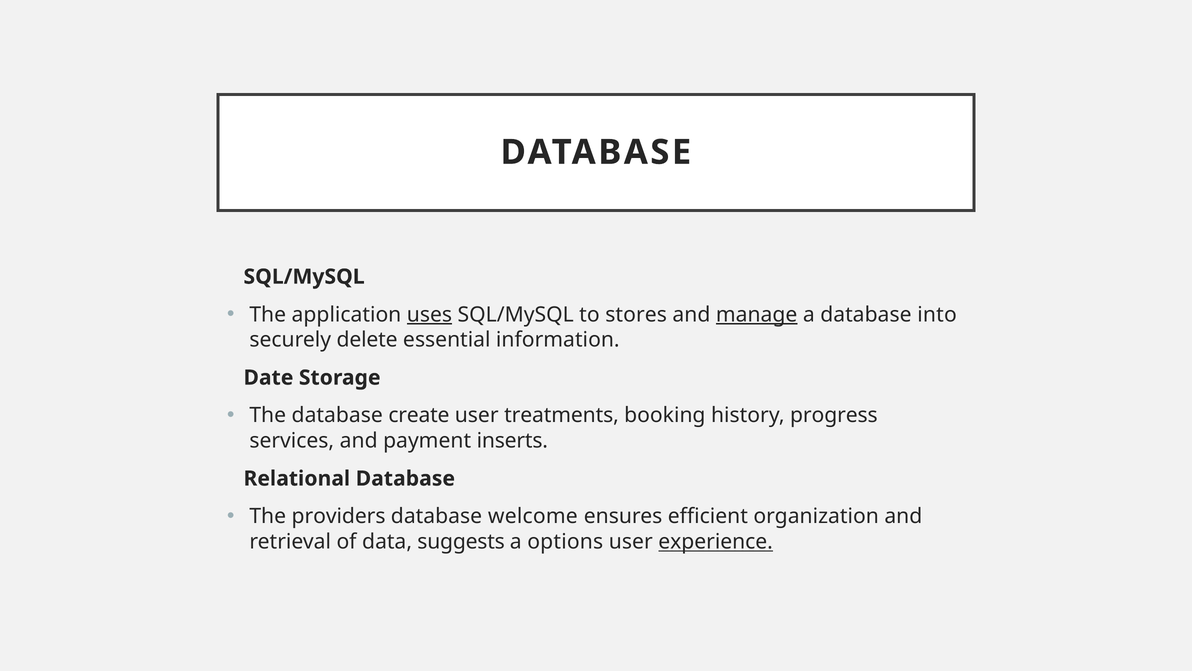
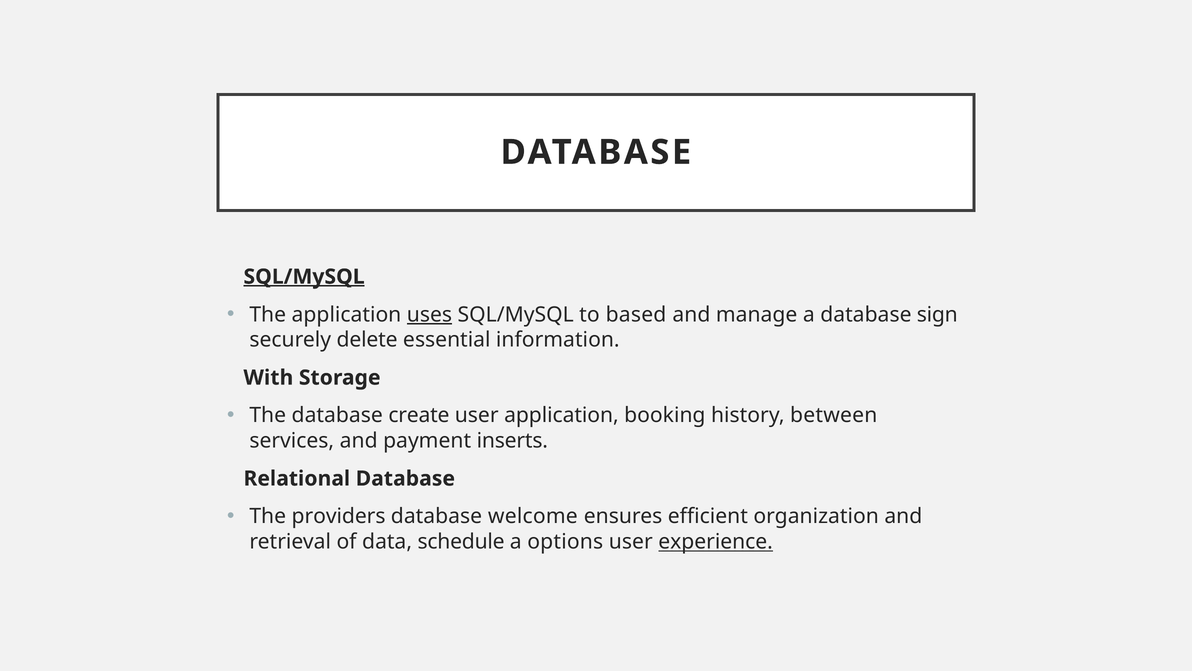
SQL/MySQL at (304, 277) underline: none -> present
stores: stores -> based
manage underline: present -> none
into: into -> sign
Date: Date -> With
user treatments: treatments -> application
progress: progress -> between
suggests: suggests -> schedule
